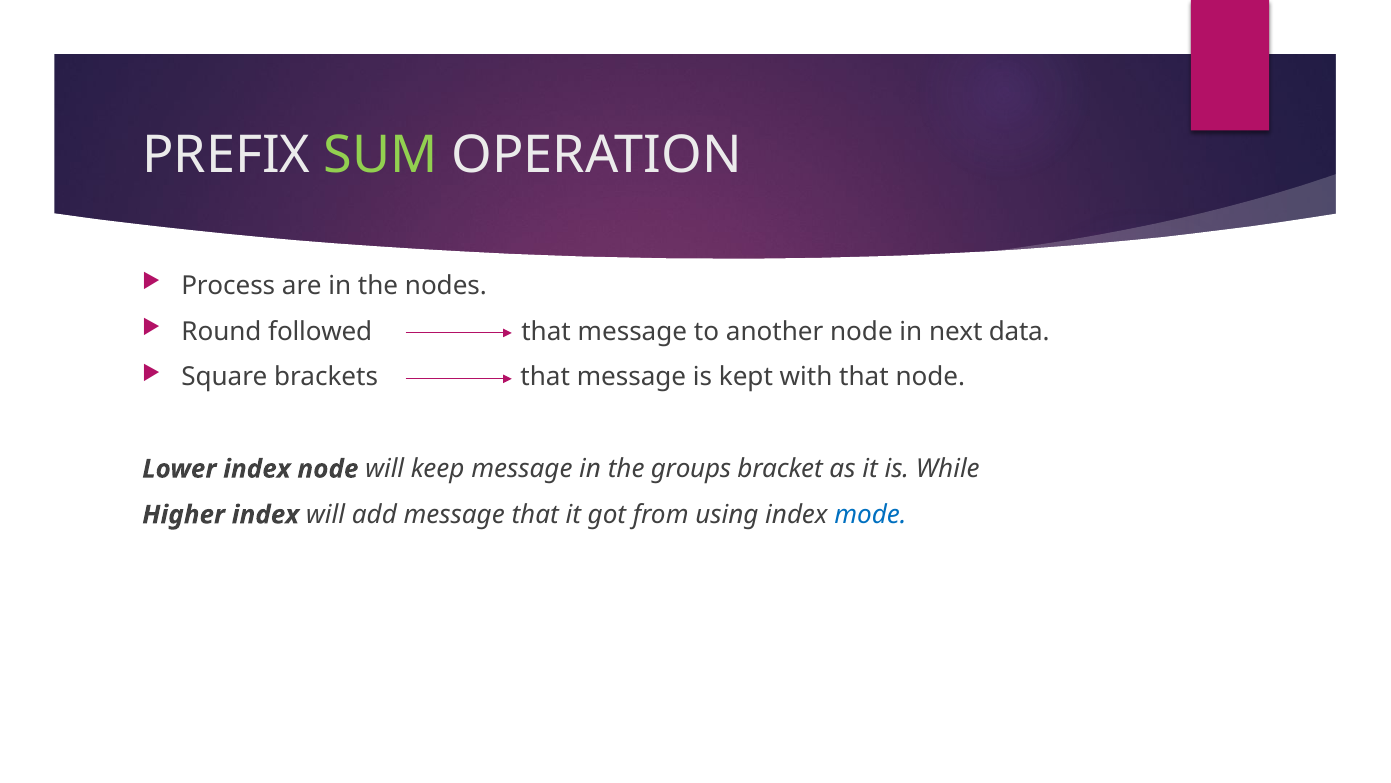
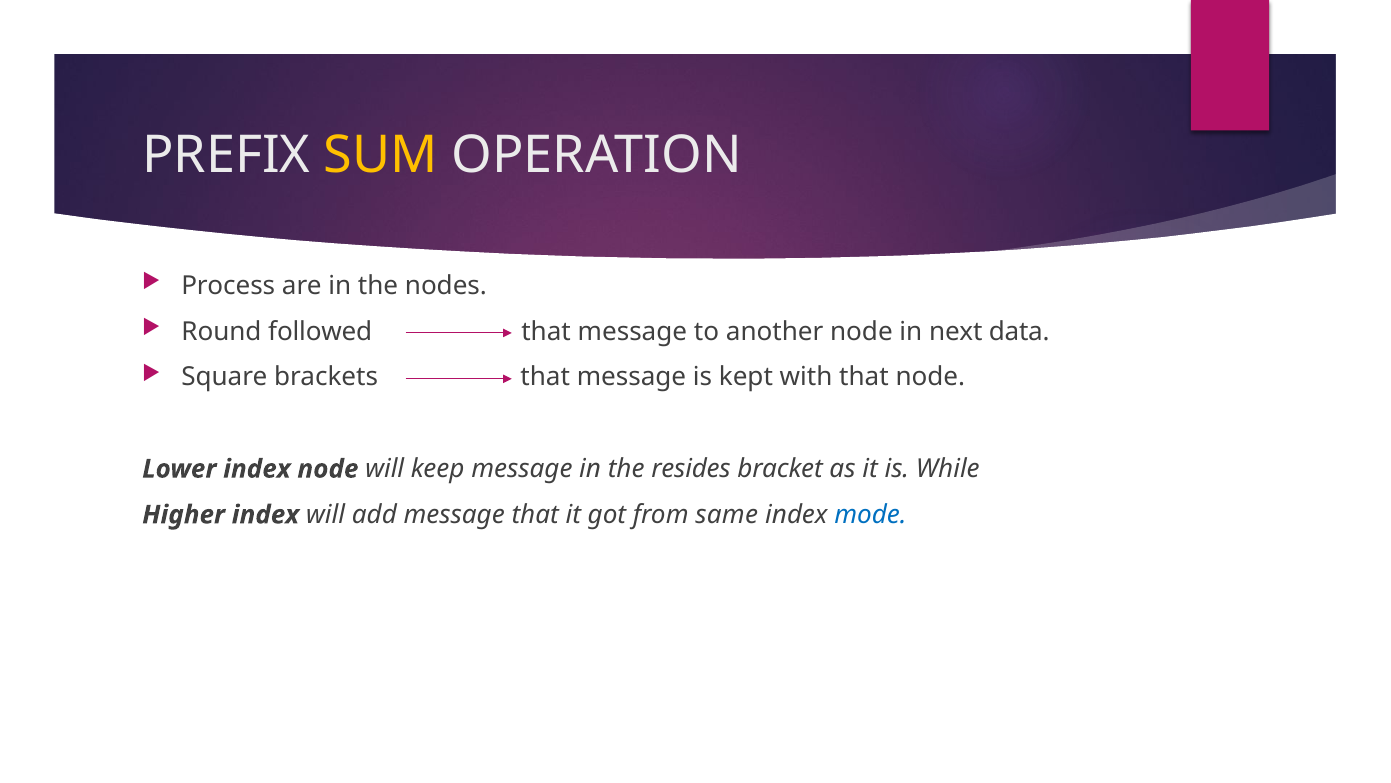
SUM colour: light green -> yellow
groups: groups -> resides
using: using -> same
